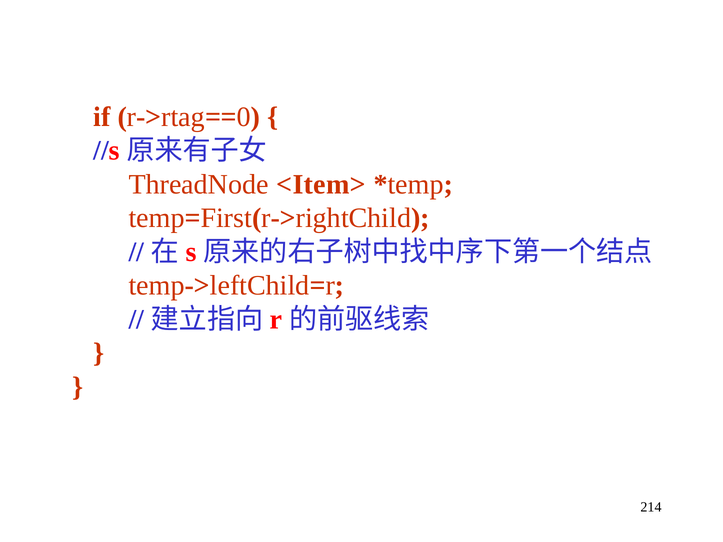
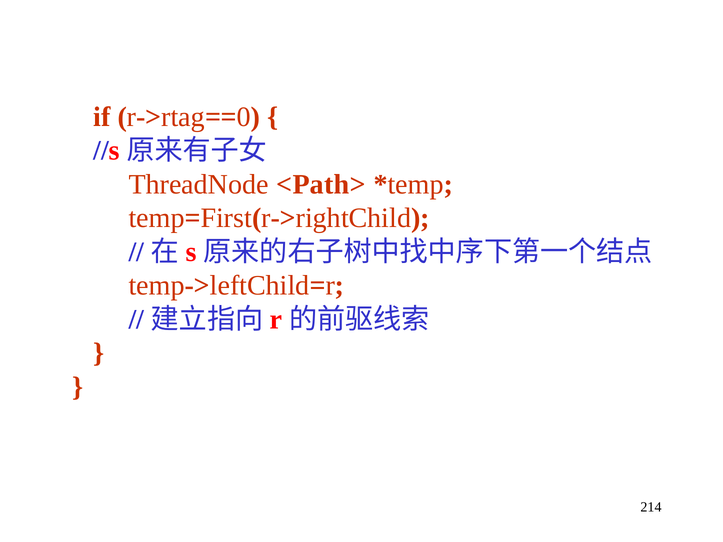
<Item>: <Item> -> <Path>
